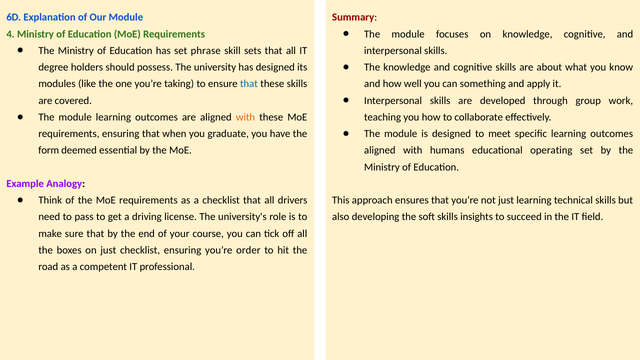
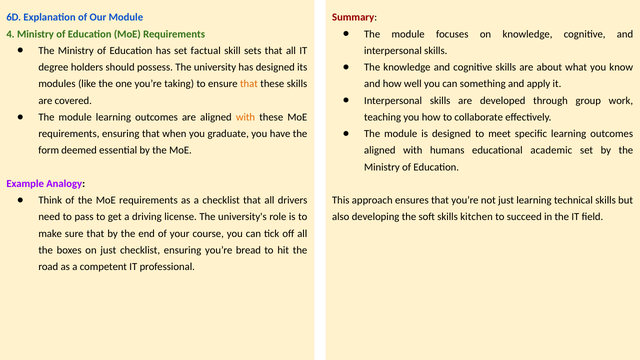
phrase: phrase -> factual
that at (249, 84) colour: blue -> orange
operating: operating -> academic
insights: insights -> kitchen
order: order -> bread
